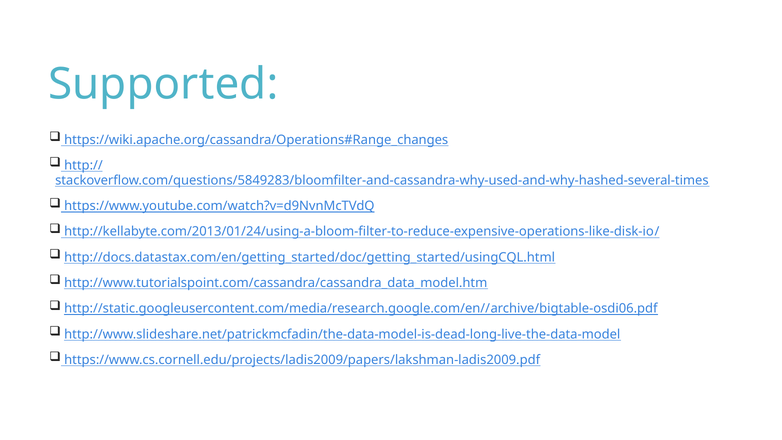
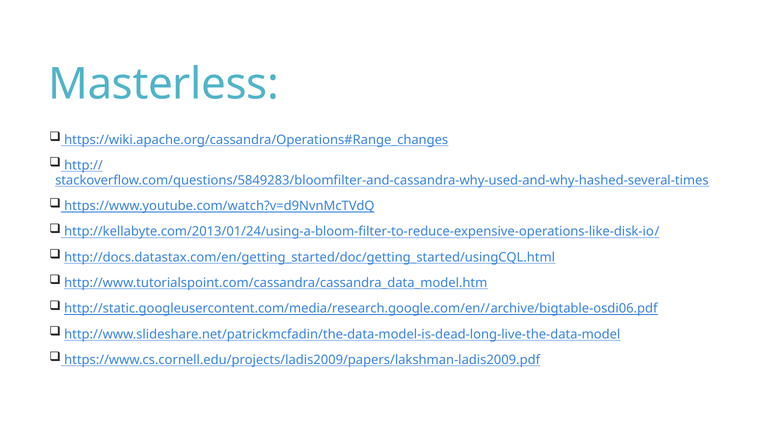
Supported: Supported -> Masterless
